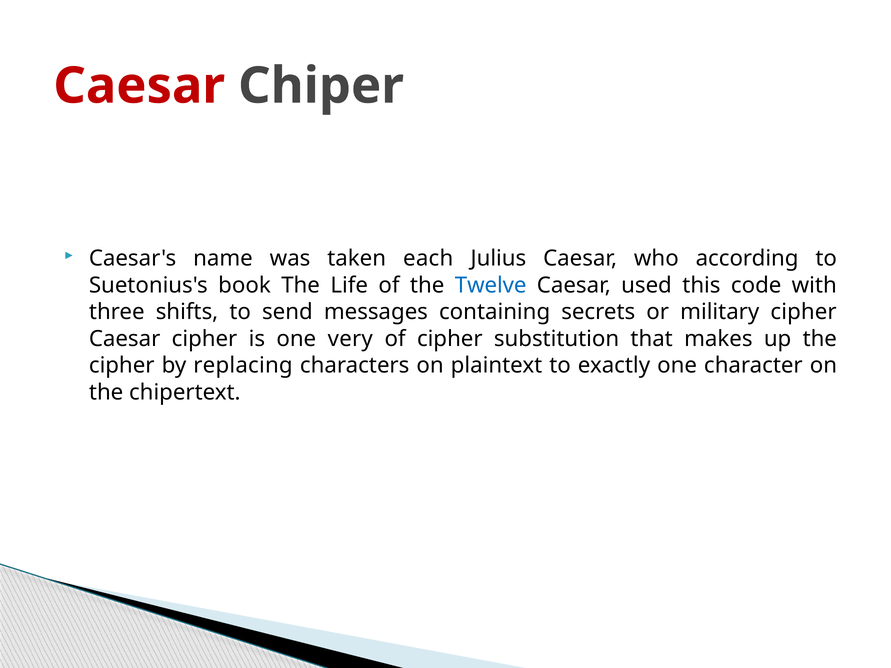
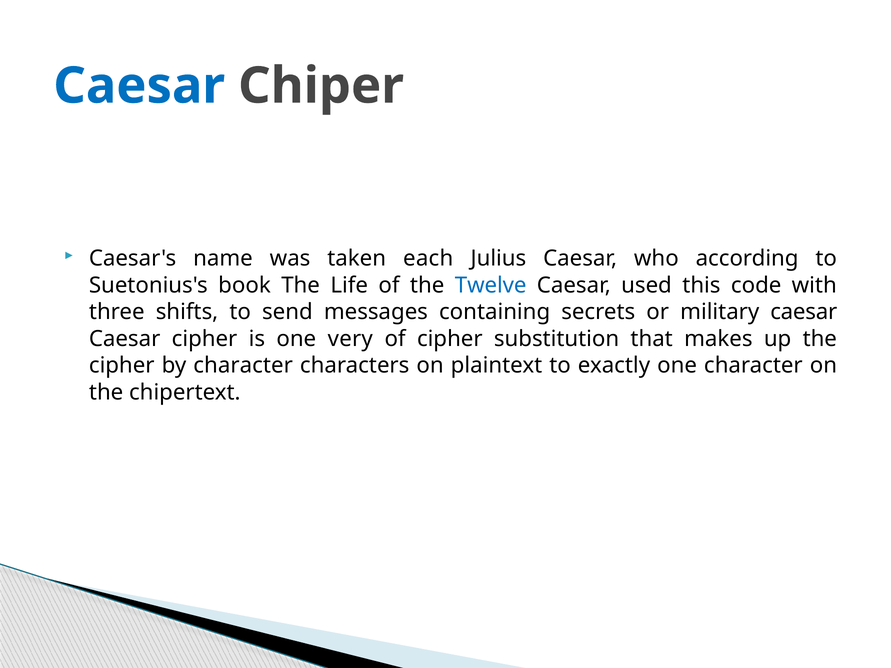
Caesar at (139, 86) colour: red -> blue
military cipher: cipher -> caesar
by replacing: replacing -> character
